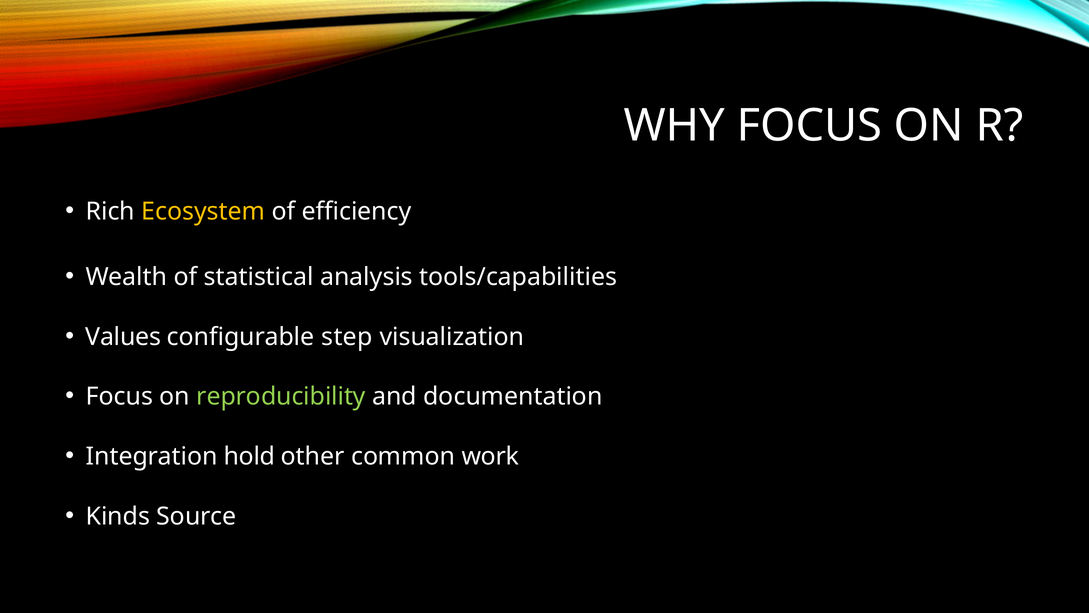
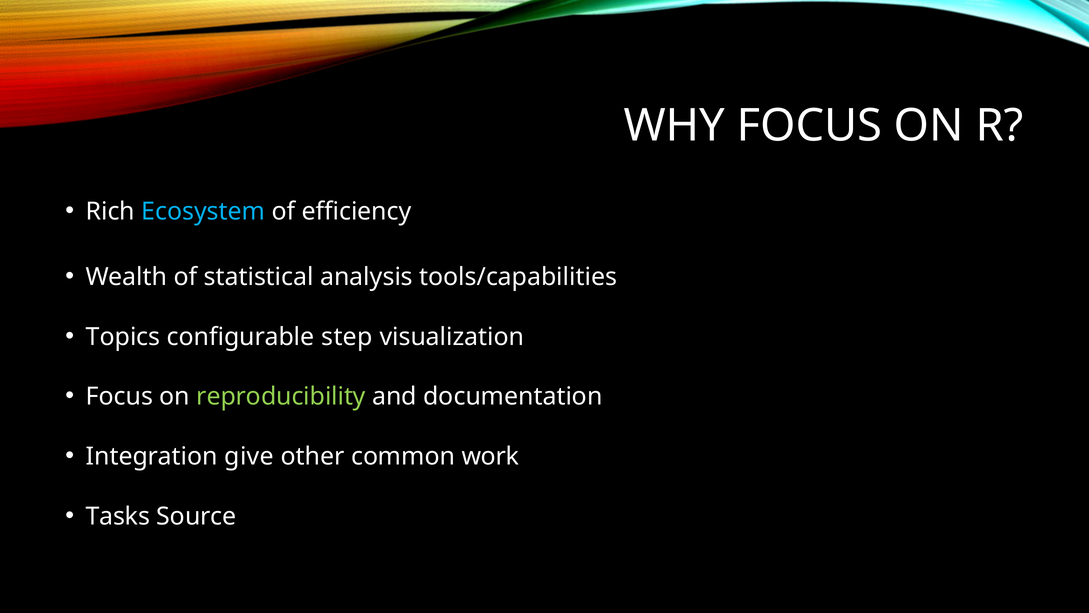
Ecosystem colour: yellow -> light blue
Values: Values -> Topics
hold: hold -> give
Kinds: Kinds -> Tasks
